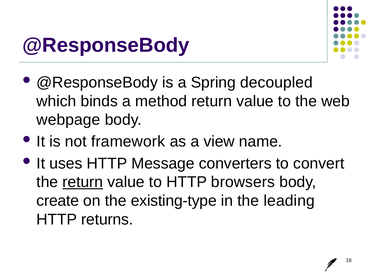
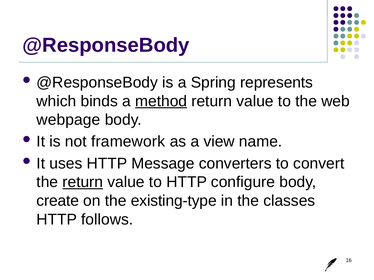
decoupled: decoupled -> represents
method underline: none -> present
browsers: browsers -> configure
leading: leading -> classes
returns: returns -> follows
